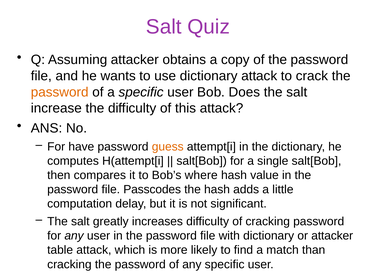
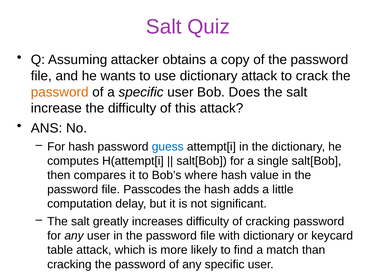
For have: have -> hash
guess colour: orange -> blue
or attacker: attacker -> keycard
